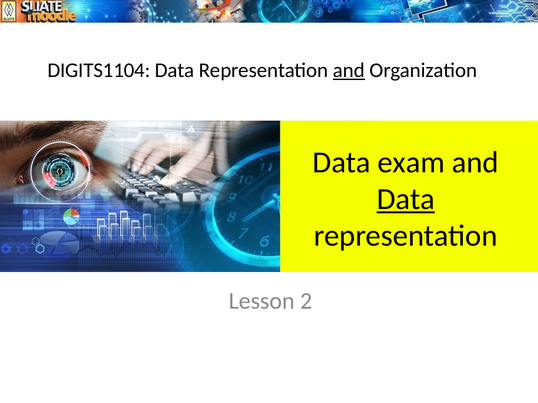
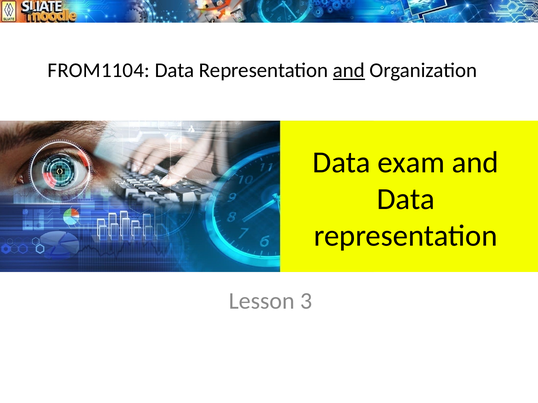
DIGITS1104: DIGITS1104 -> FROM1104
Data at (406, 199) underline: present -> none
2: 2 -> 3
